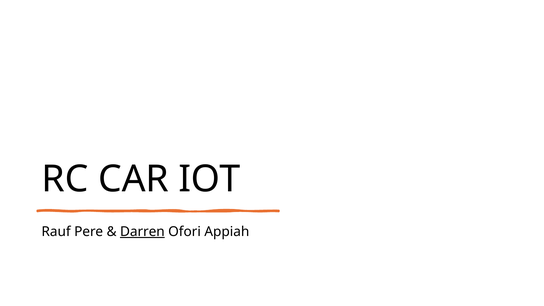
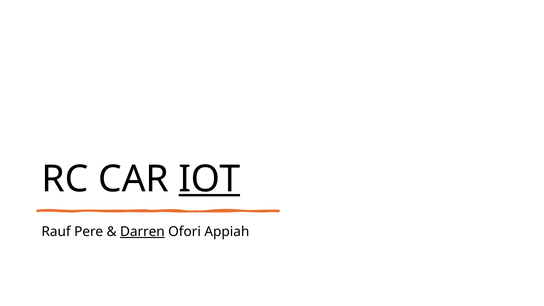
IOT underline: none -> present
